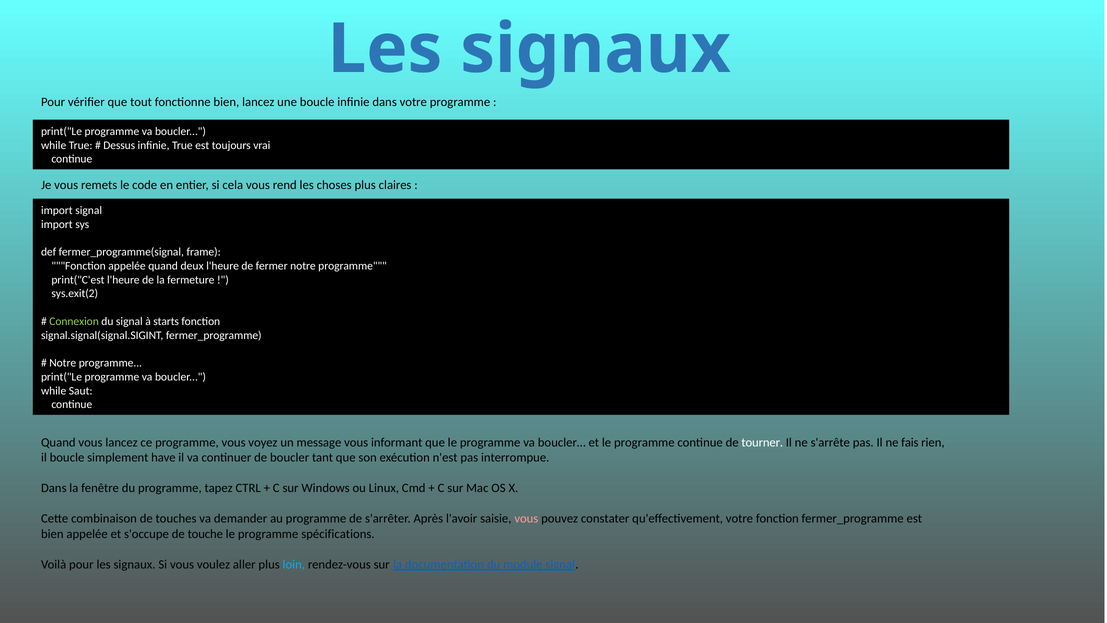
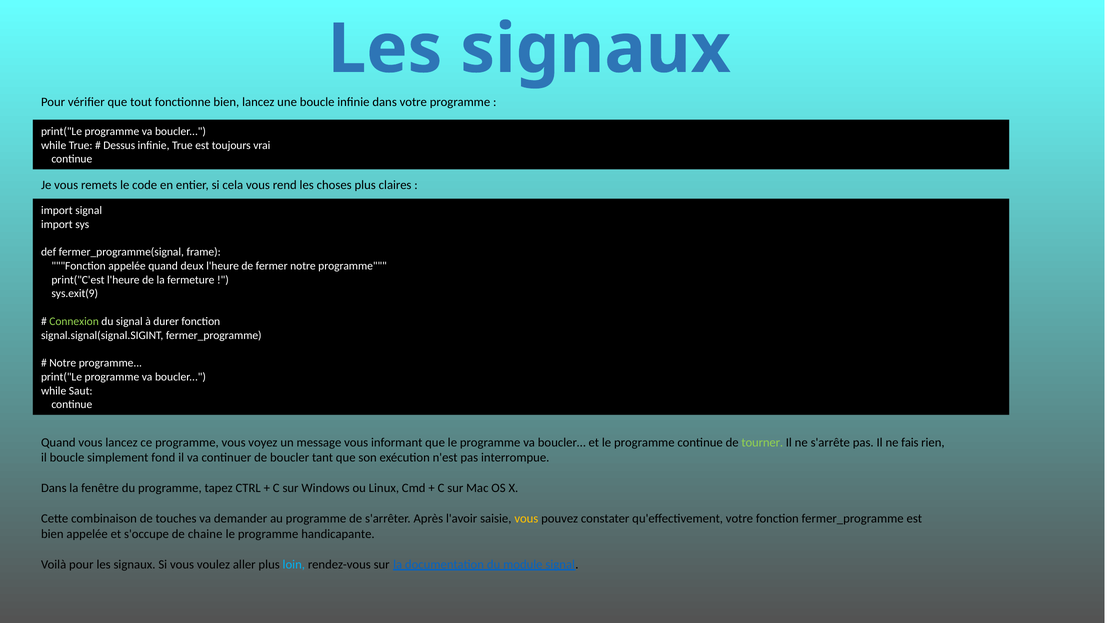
sys.exit(2: sys.exit(2 -> sys.exit(9
starts: starts -> durer
tourner colour: white -> light green
have: have -> fond
vous at (526, 518) colour: pink -> yellow
touche: touche -> chaine
spécifications: spécifications -> handicapante
